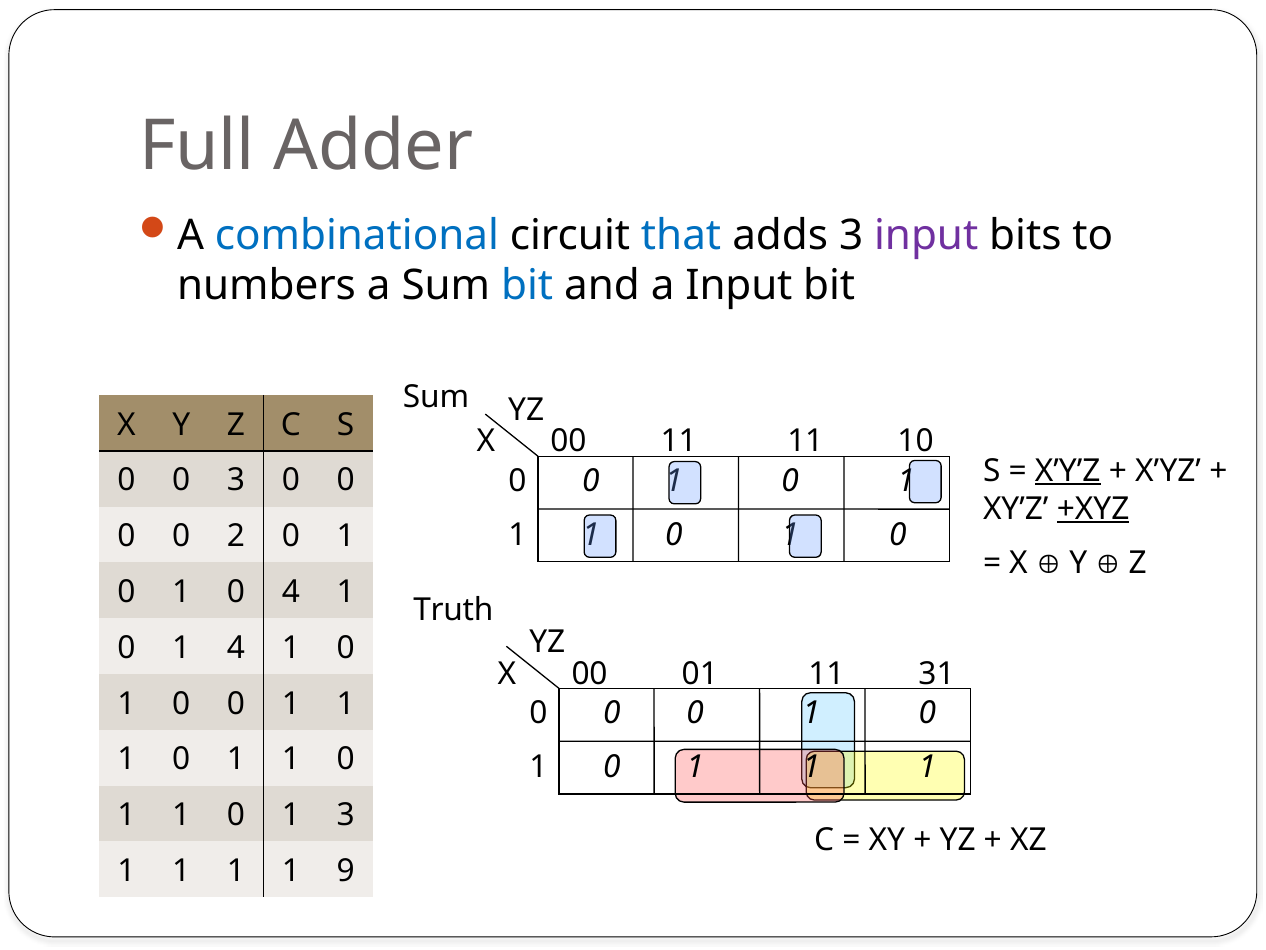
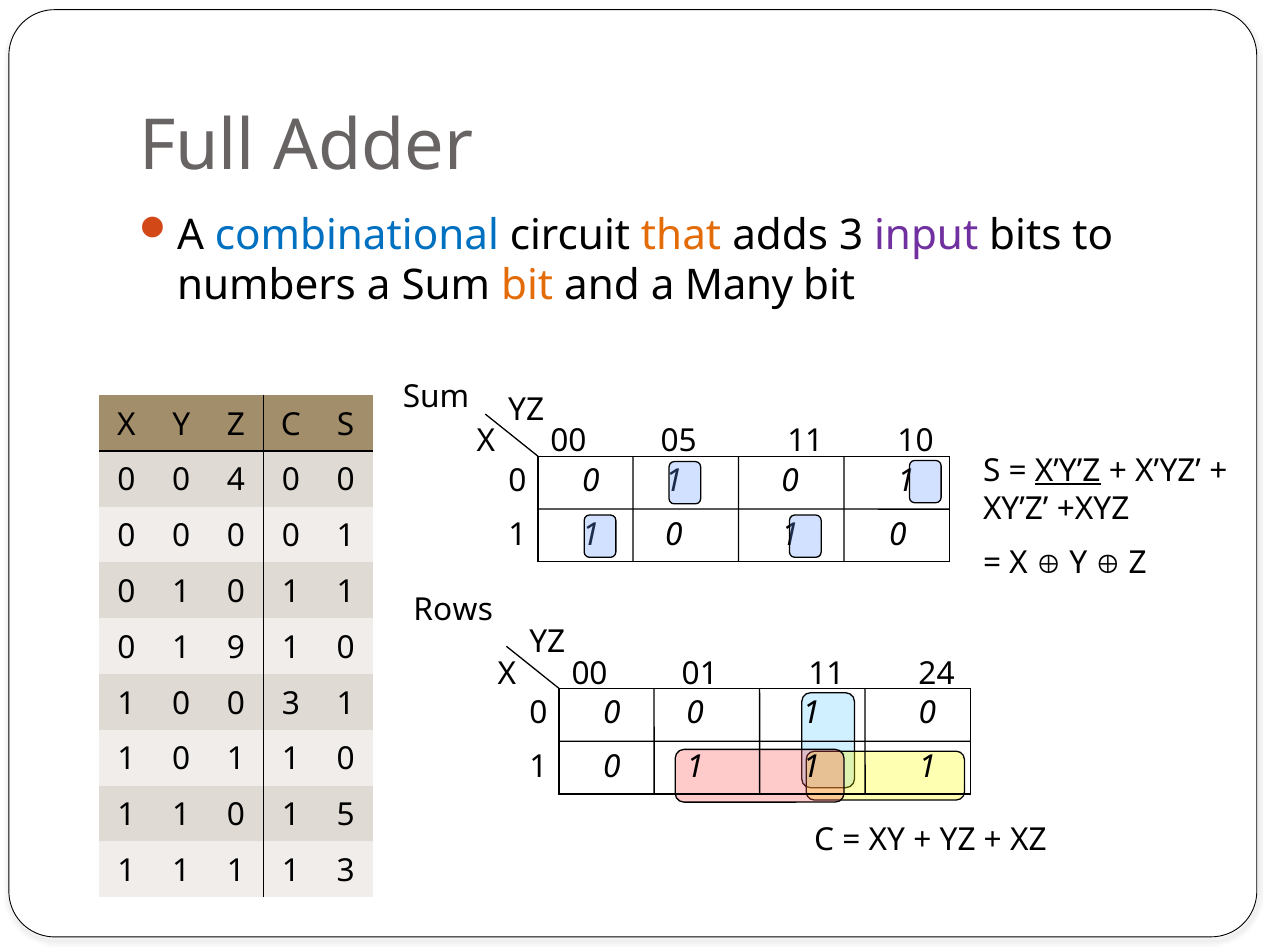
that colour: blue -> orange
bit at (527, 286) colour: blue -> orange
a Input: Input -> Many
00 11: 11 -> 05
0 3: 3 -> 4
+XYZ underline: present -> none
2 at (236, 536): 2 -> 0
4 at (291, 592): 4 -> 1
Truth: Truth -> Rows
1 4: 4 -> 9
31: 31 -> 24
1 at (291, 703): 1 -> 3
1 3: 3 -> 5
1 9: 9 -> 3
